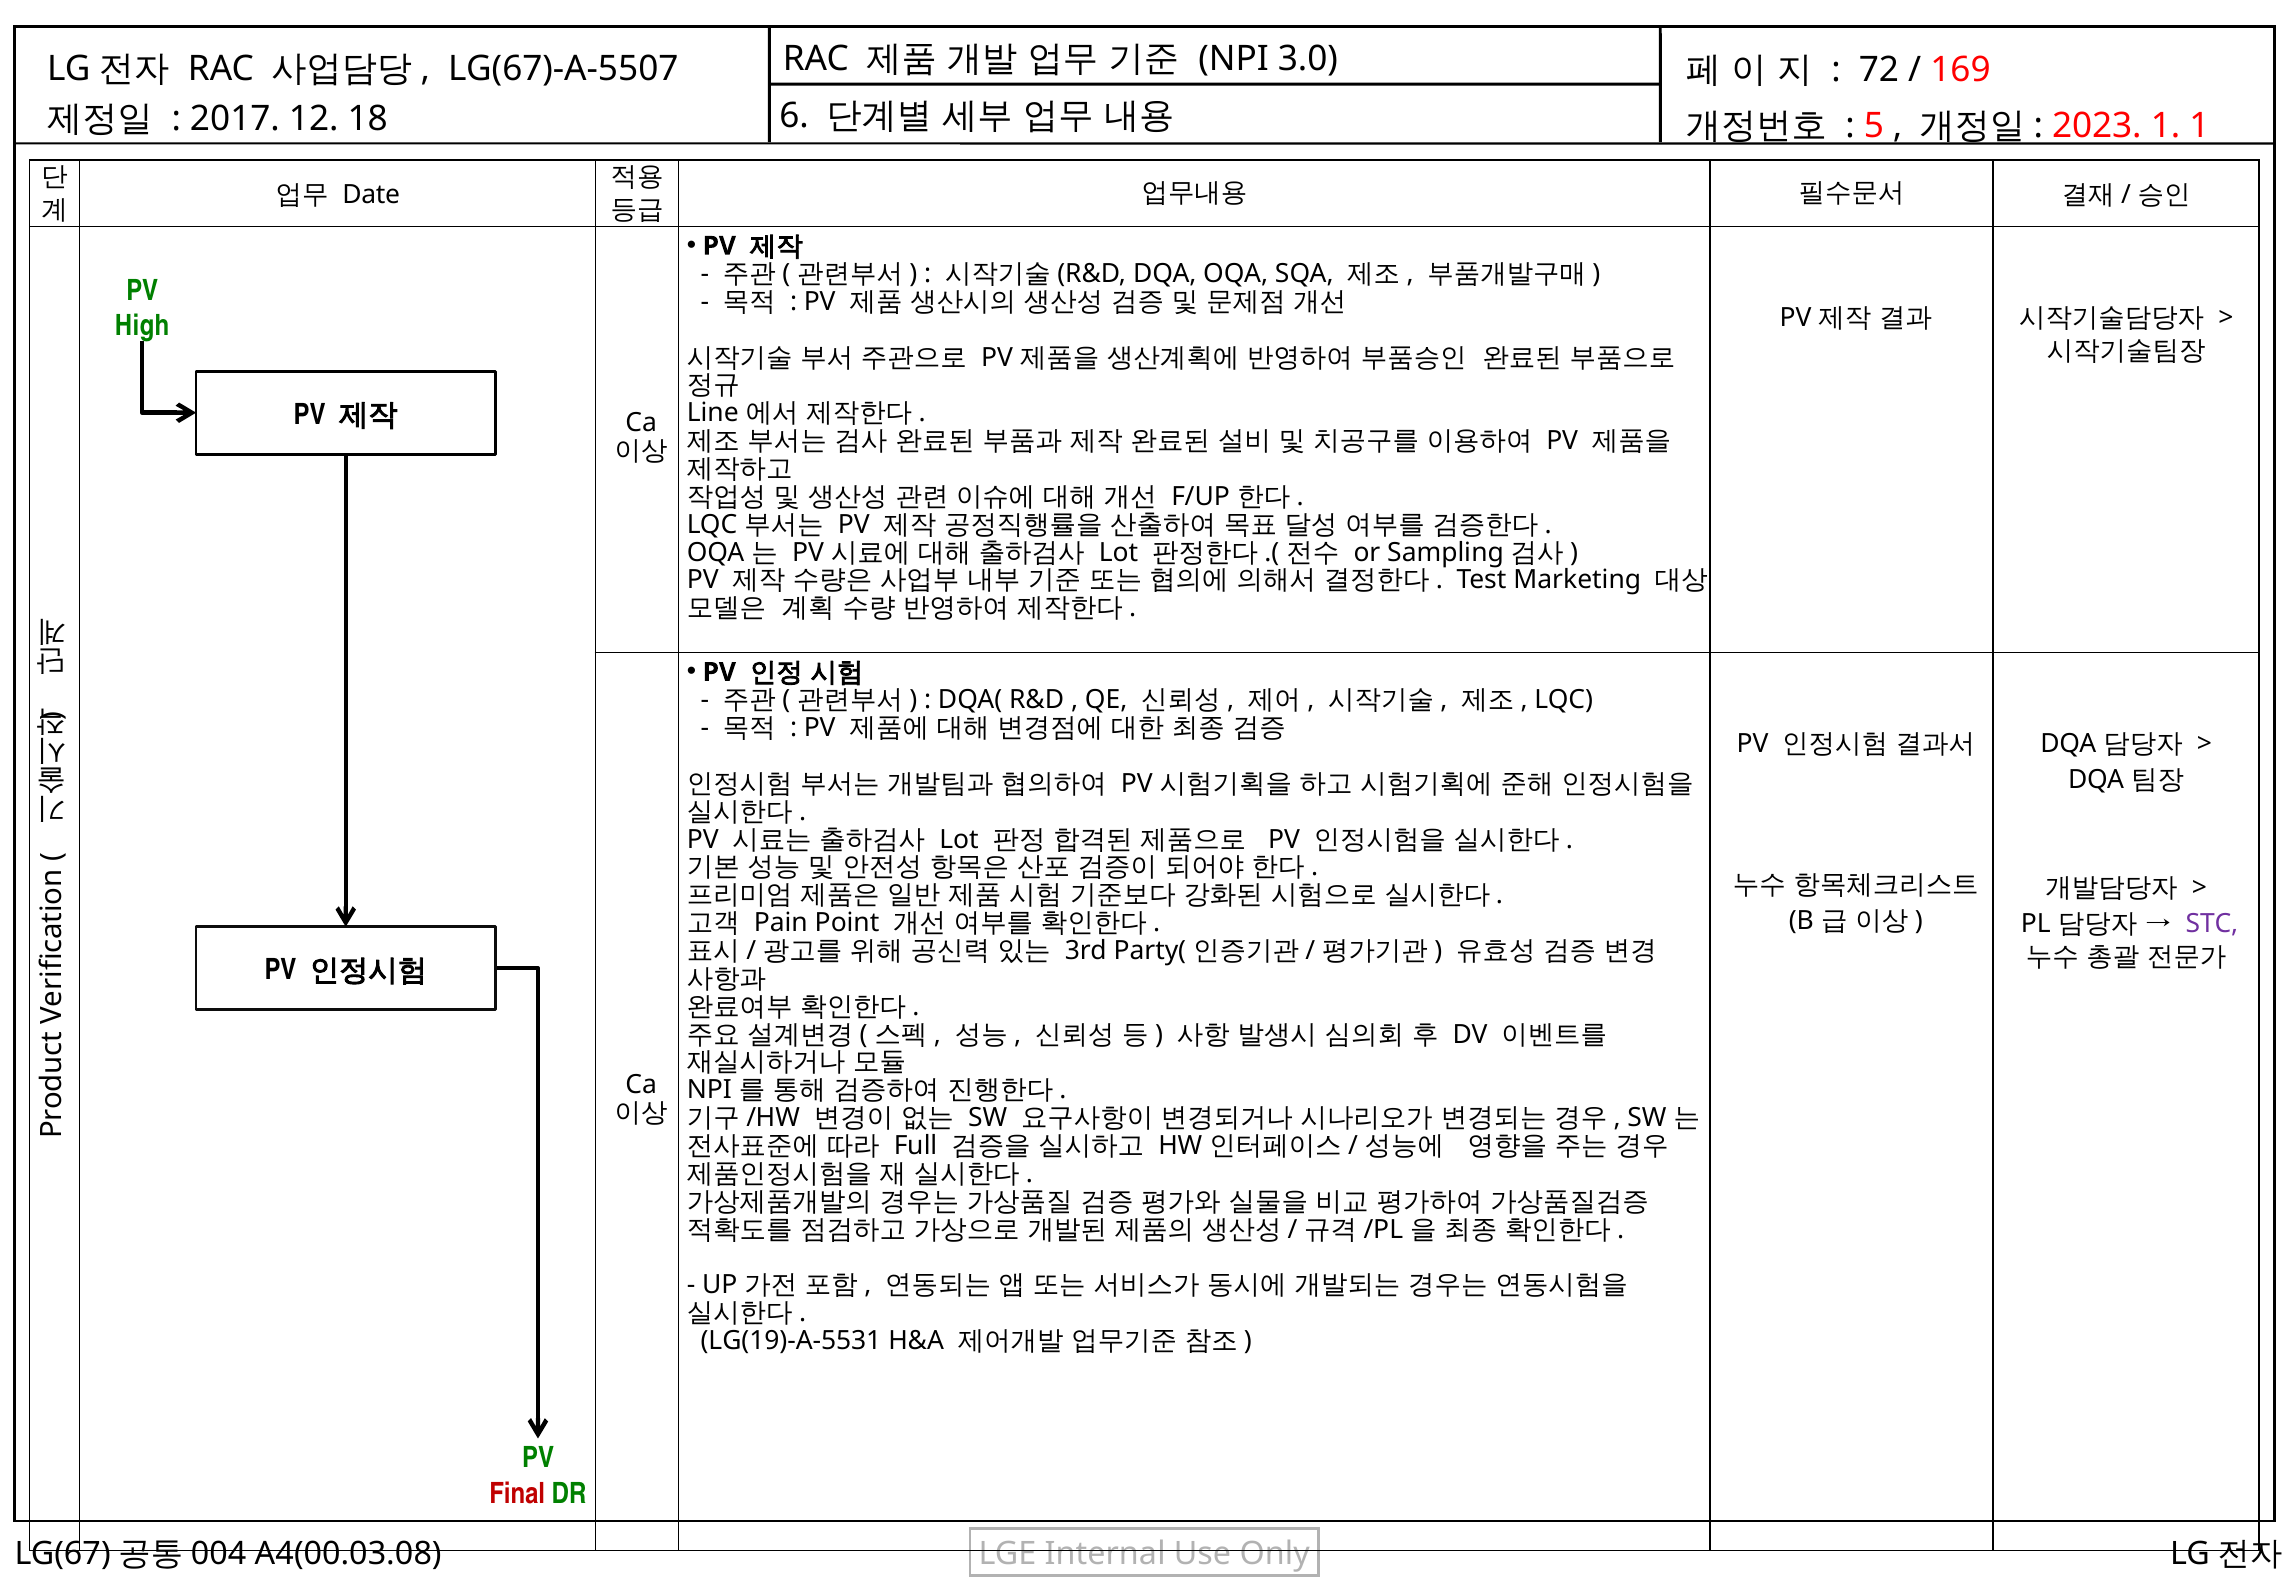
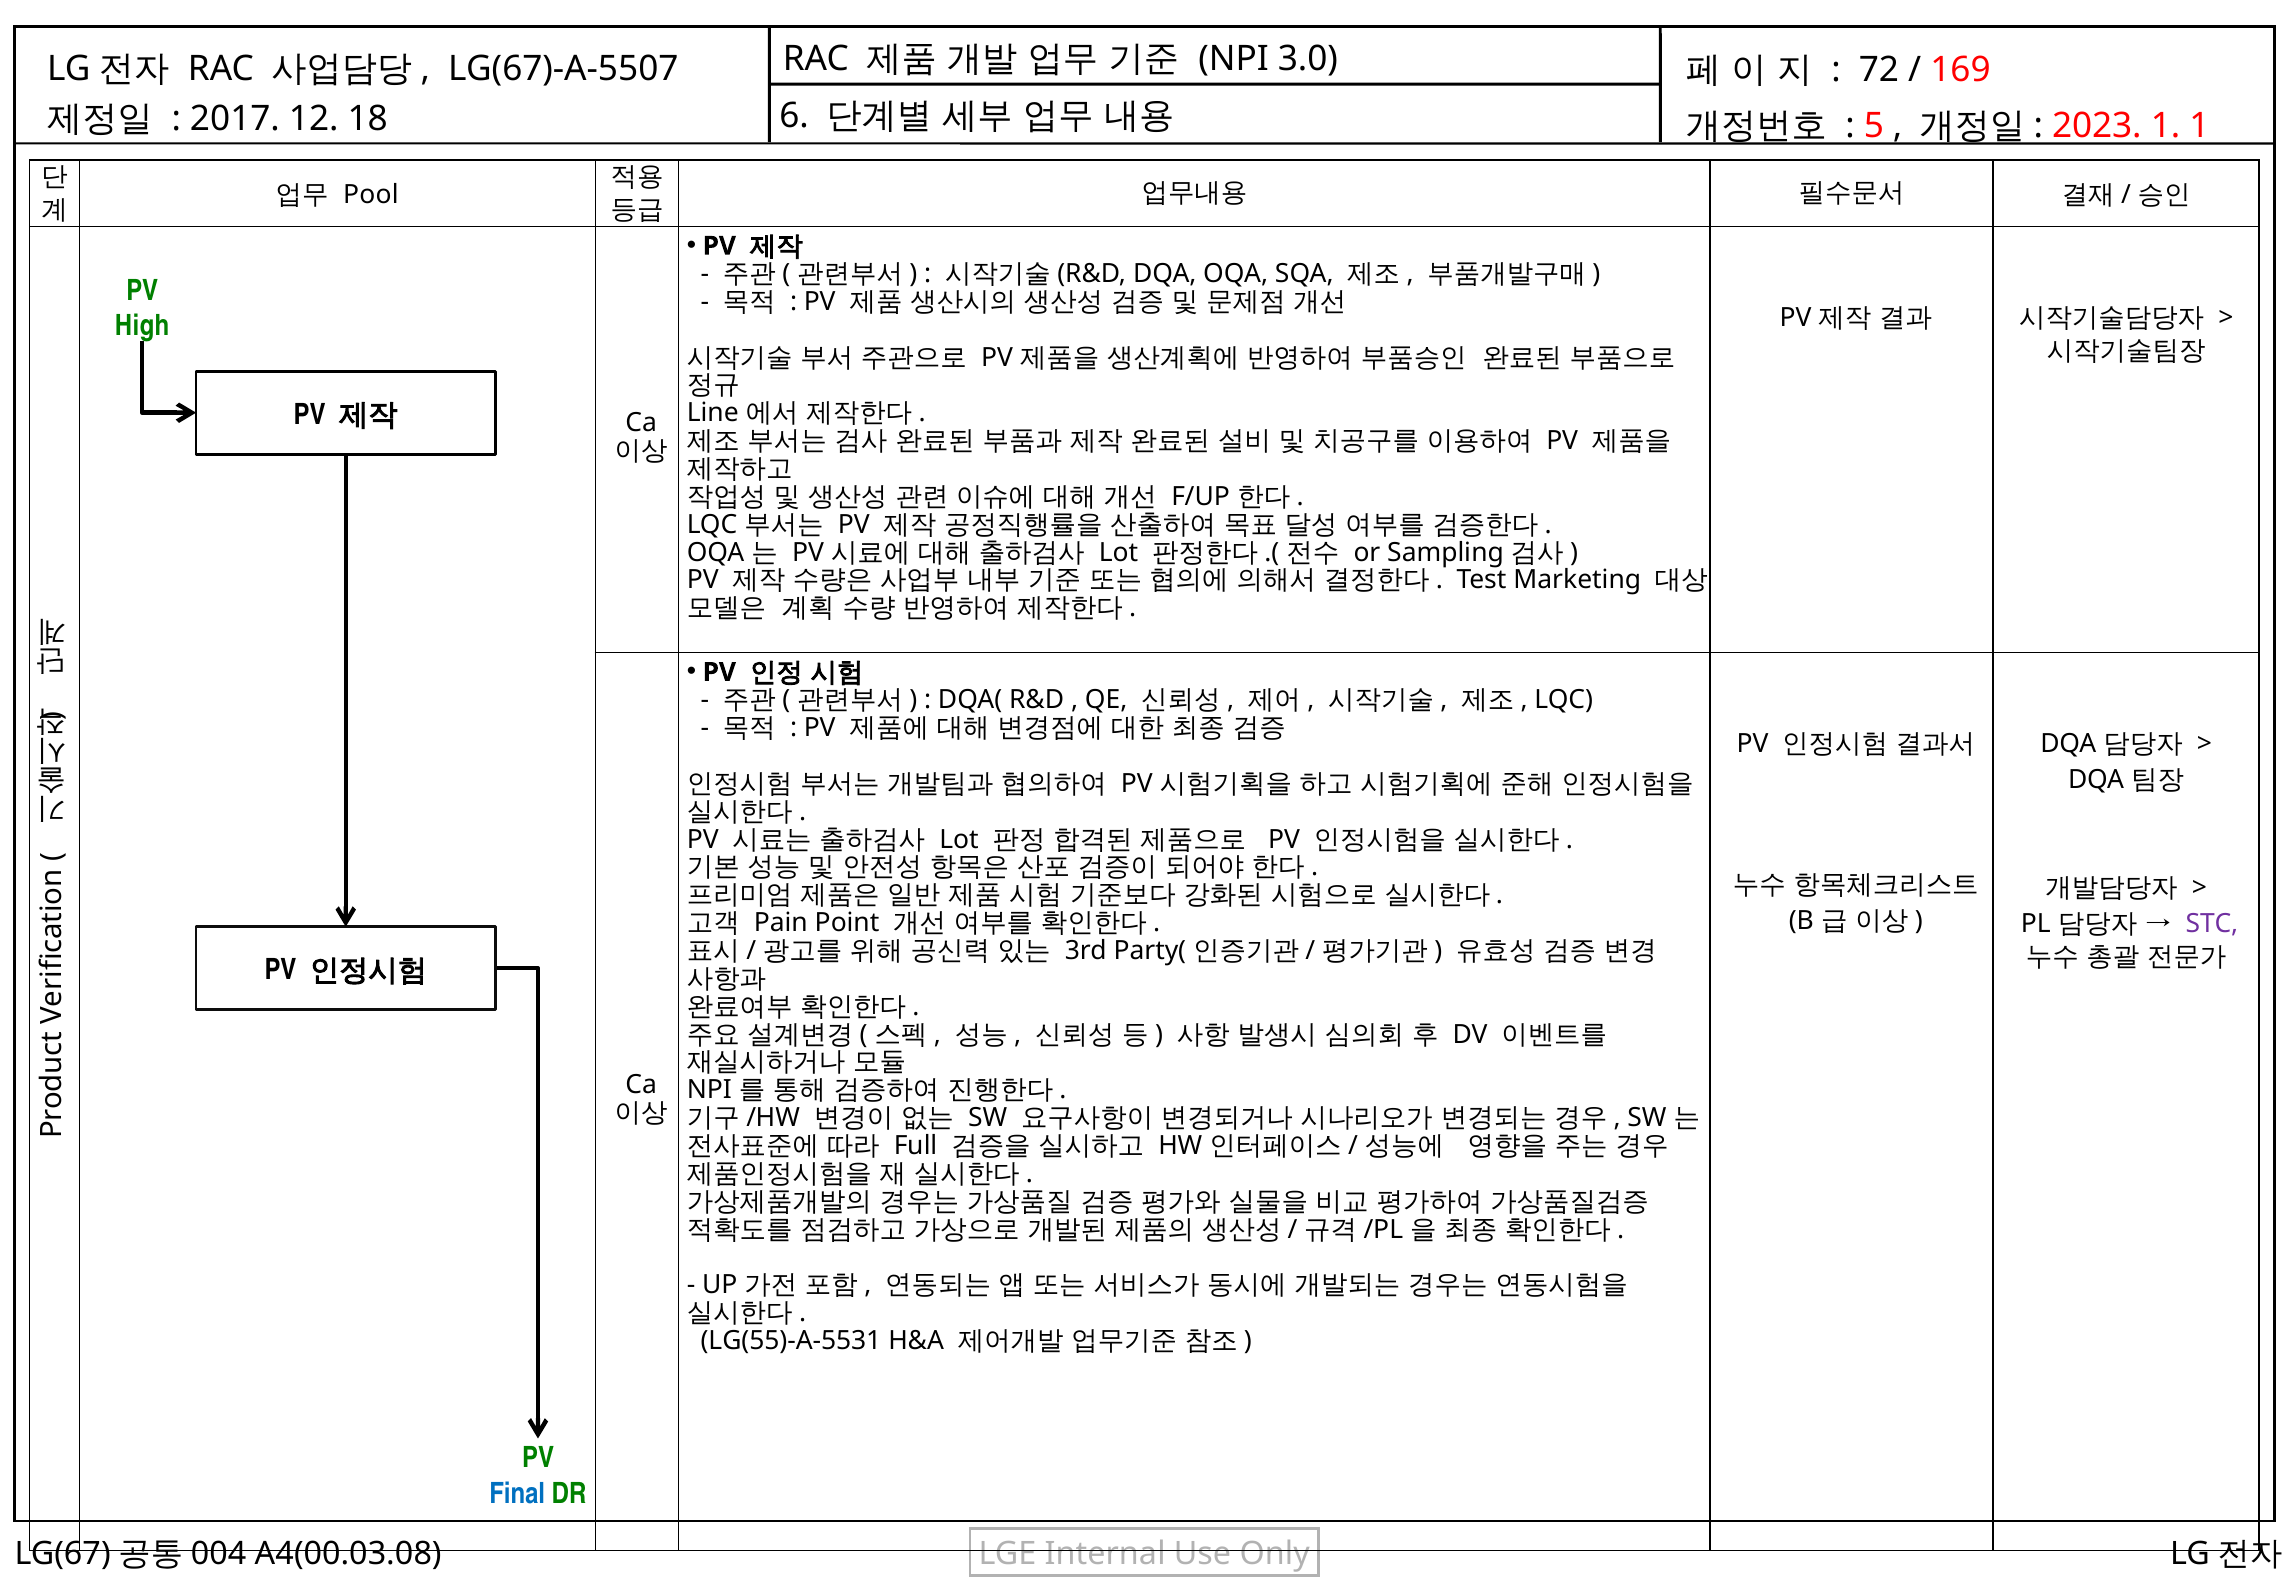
Date: Date -> Pool
LG(19)-A-5531: LG(19)-A-5531 -> LG(55)-A-5531
Final colour: red -> blue
